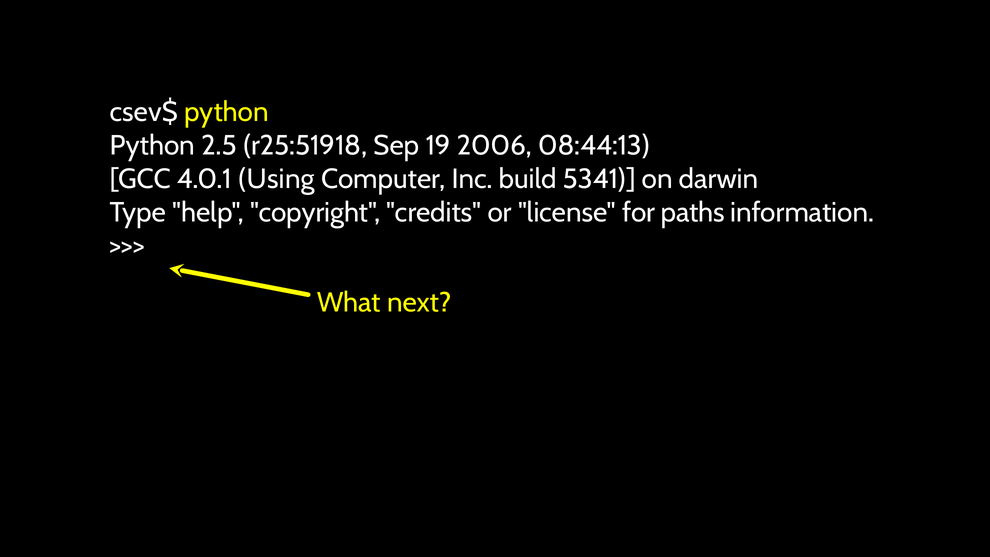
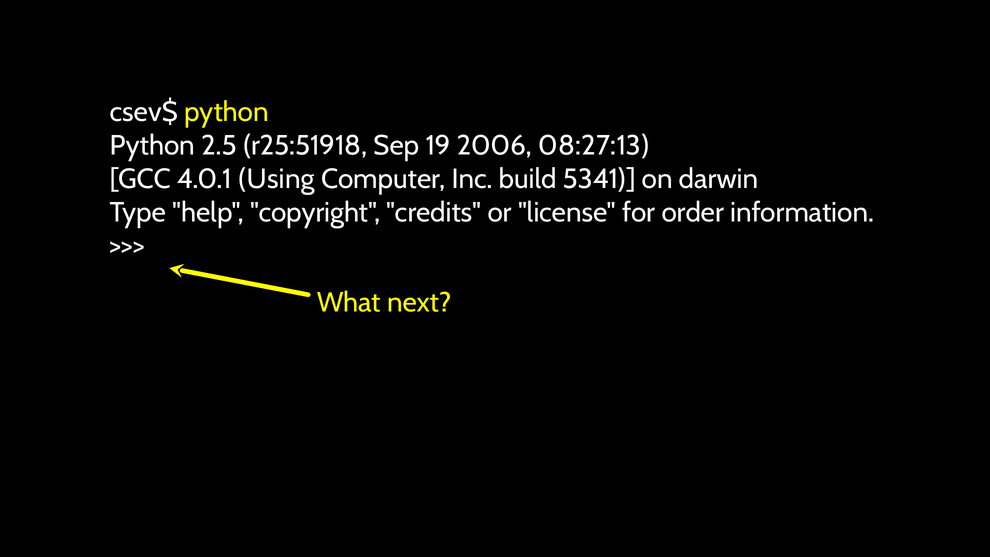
08:44:13: 08:44:13 -> 08:27:13
paths: paths -> order
